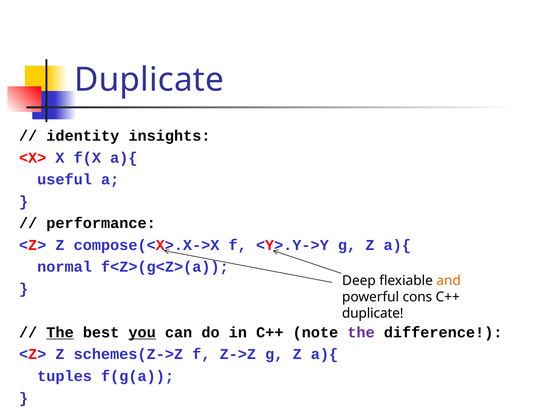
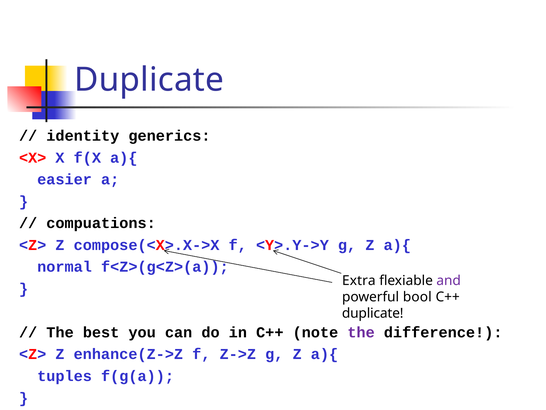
insights: insights -> generics
useful: useful -> easier
performance: performance -> compuations
Deep: Deep -> Extra
and colour: orange -> purple
cons: cons -> bool
The at (60, 332) underline: present -> none
you underline: present -> none
schemes(Z->Z: schemes(Z->Z -> enhance(Z->Z
